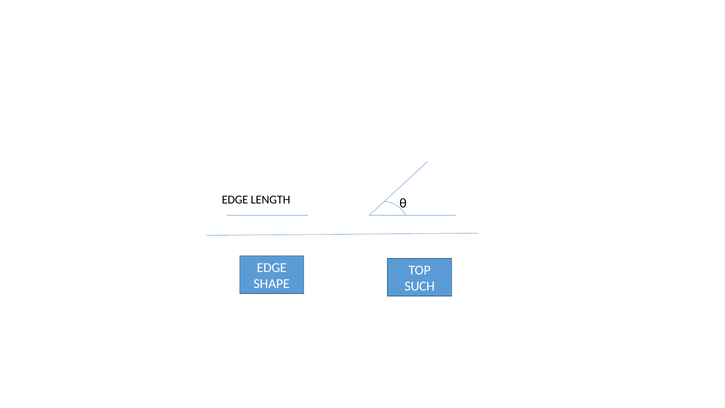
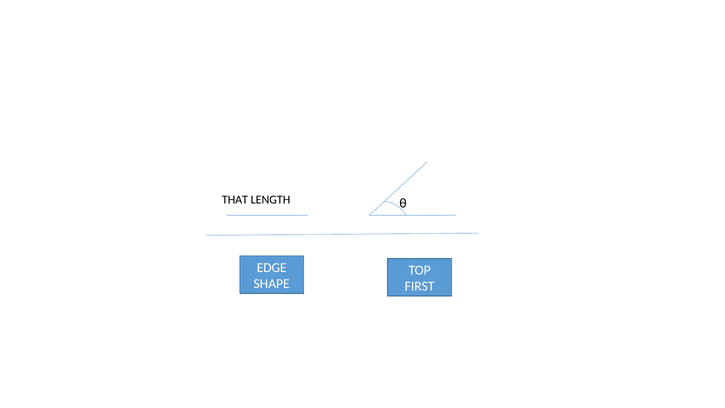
EDGE at (235, 200): EDGE -> THAT
SUCH: SUCH -> FIRST
